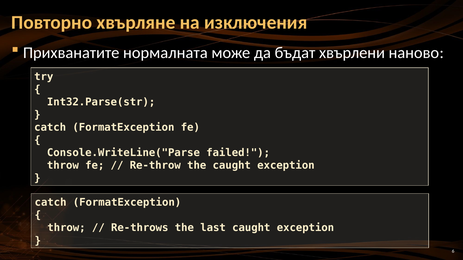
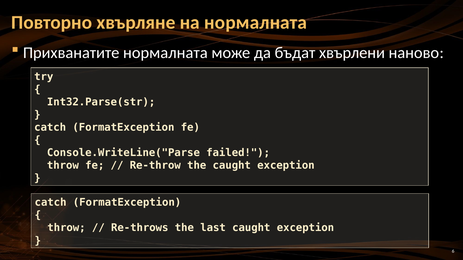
на изключения: изключения -> нормалната
